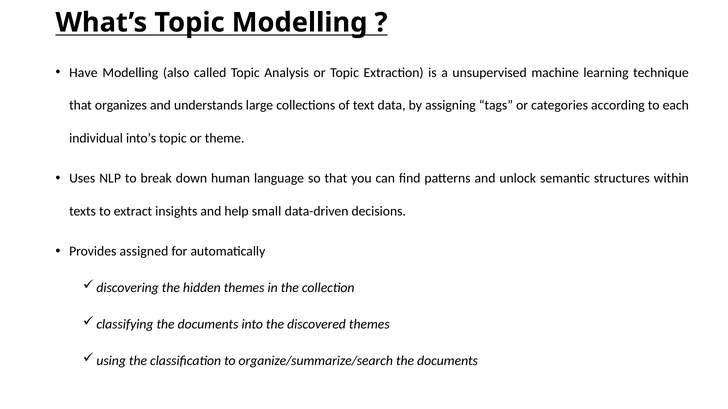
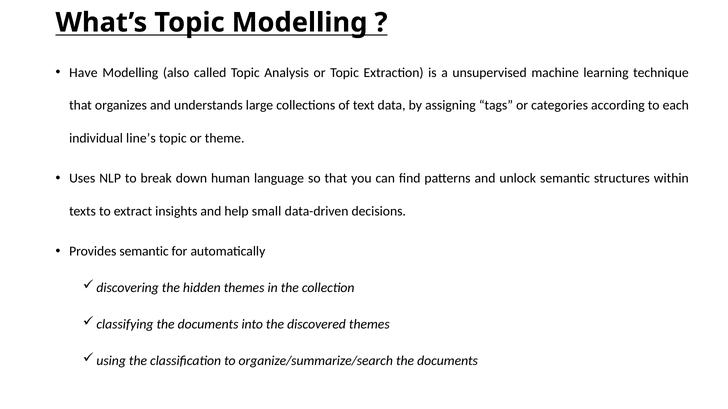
into’s: into’s -> line’s
Provides assigned: assigned -> semantic
